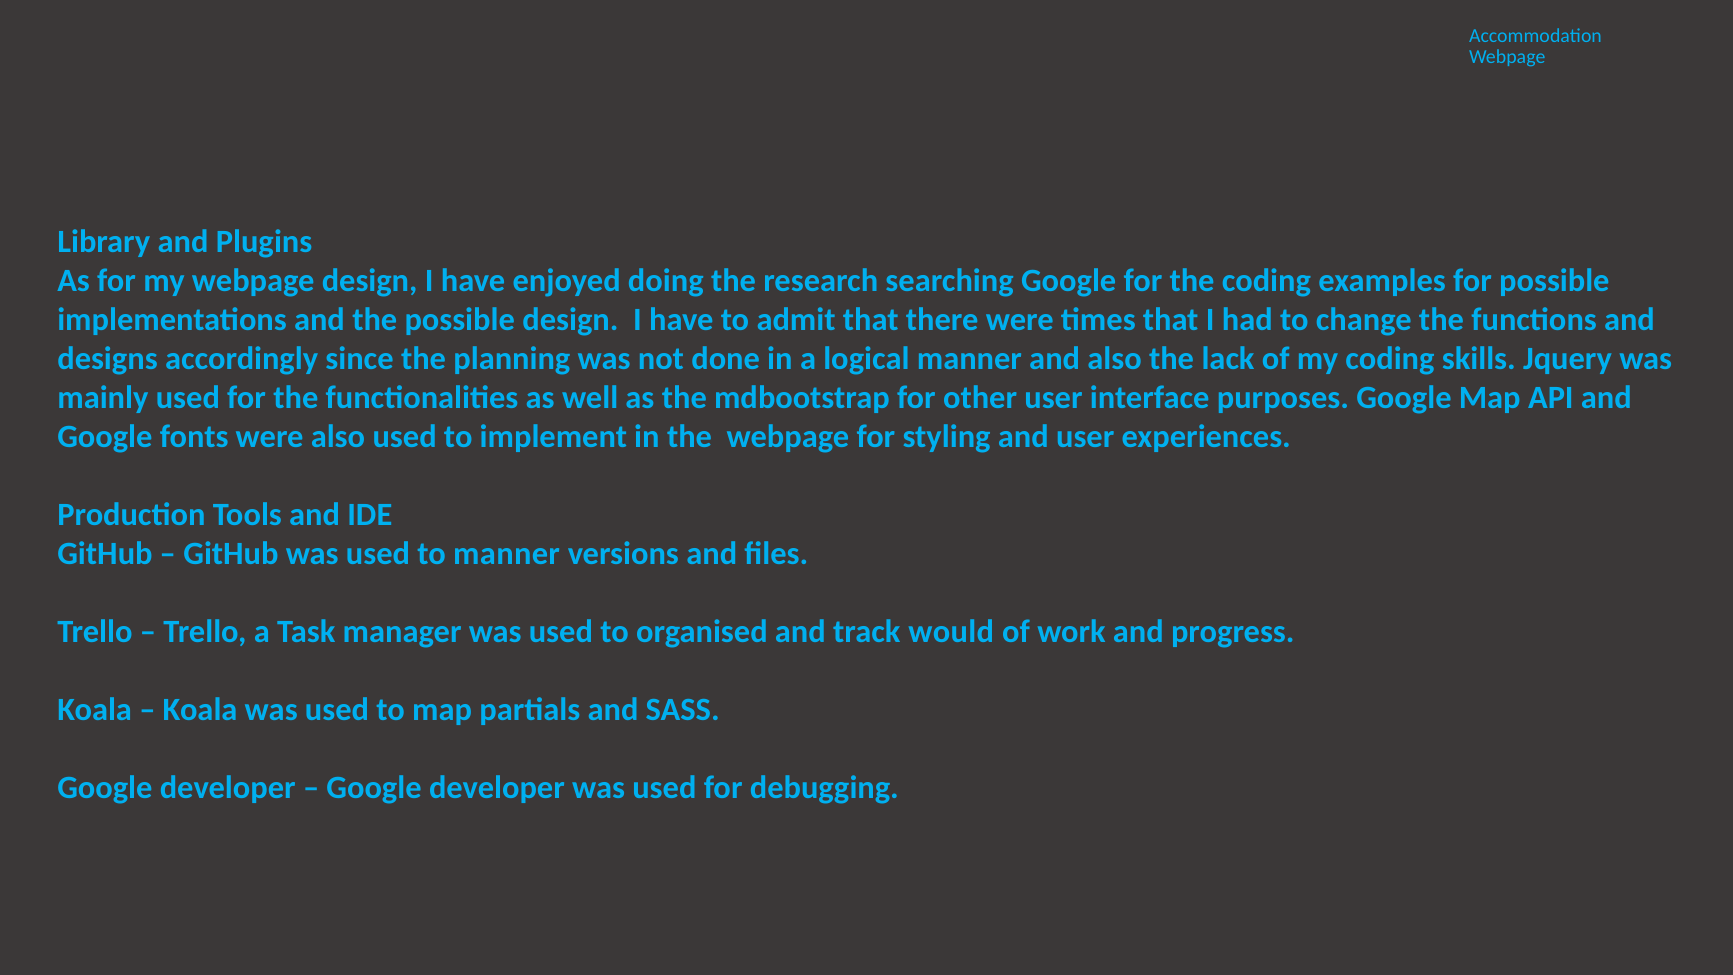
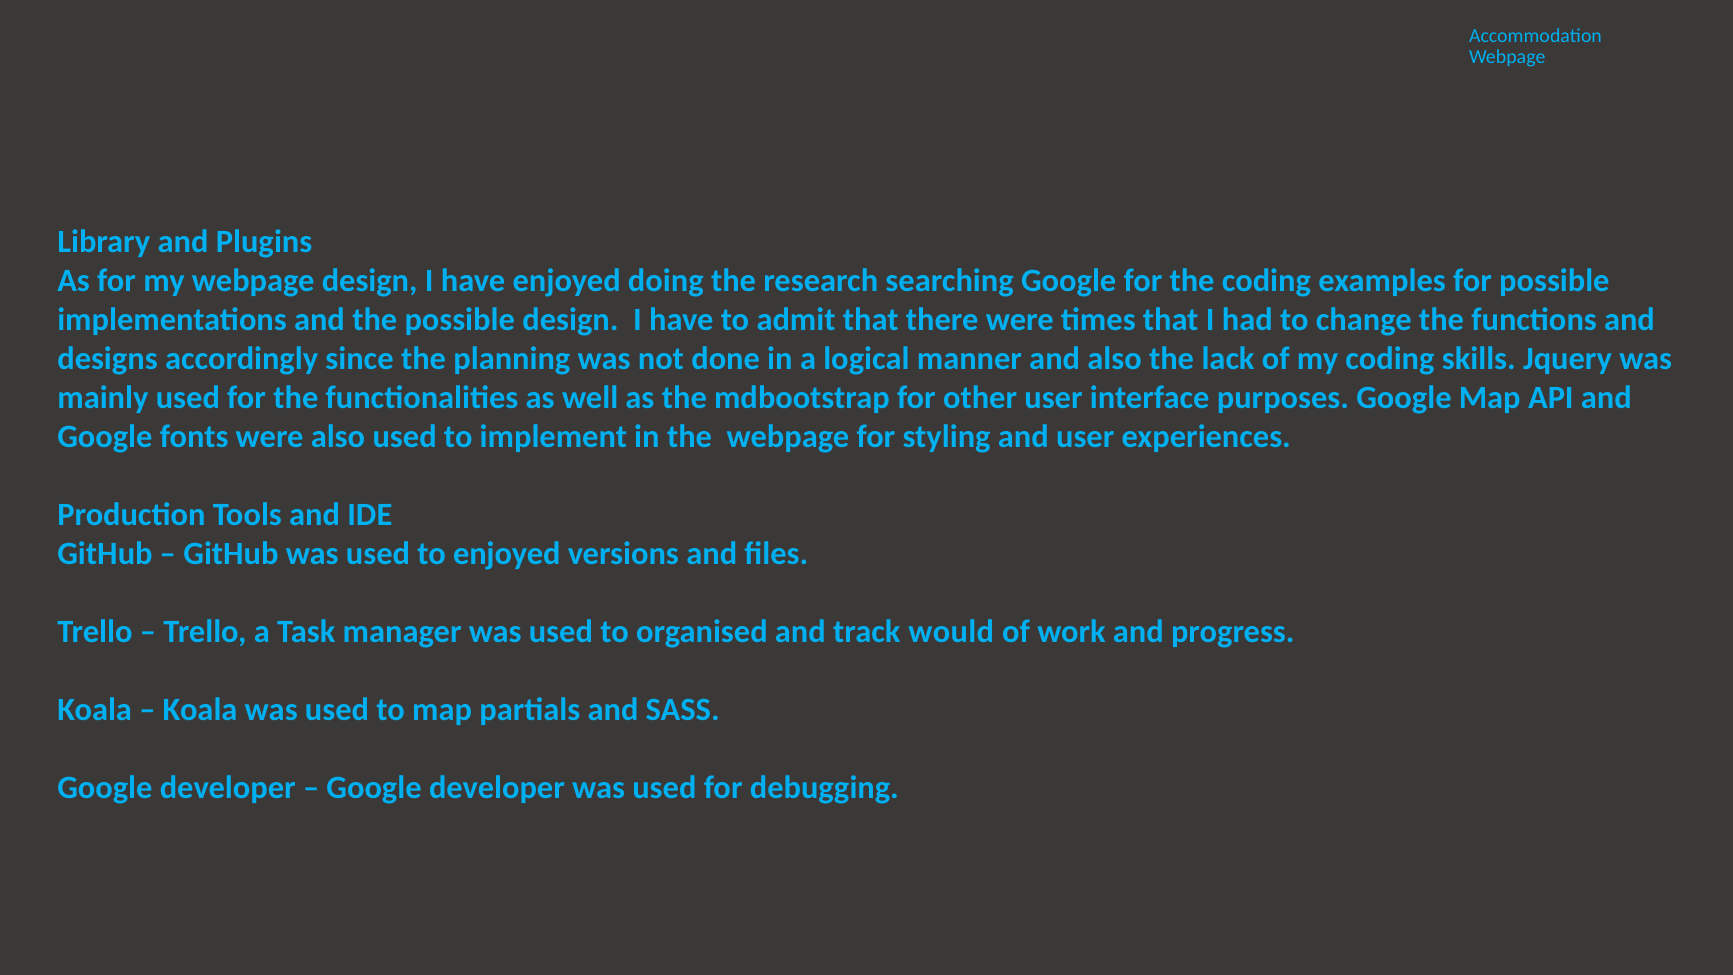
to manner: manner -> enjoyed
